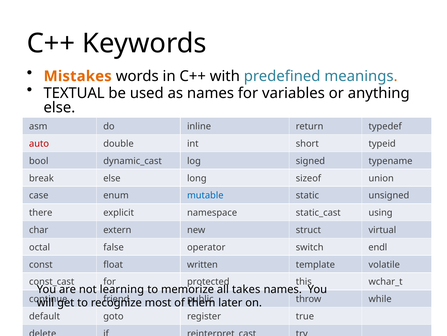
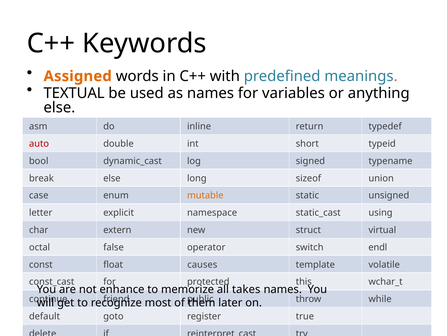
Mistakes: Mistakes -> Assigned
mutable colour: blue -> orange
there: there -> letter
written: written -> causes
learning: learning -> enhance
